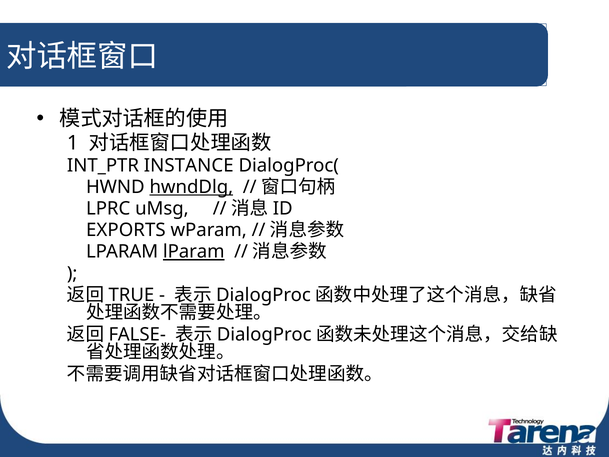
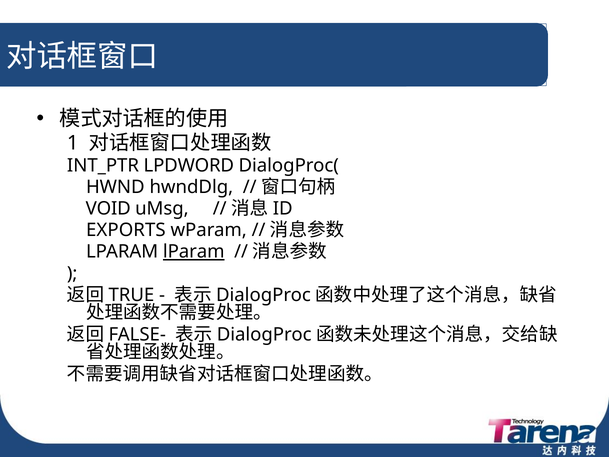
INSTANCE: INSTANCE -> LPDWORD
hwndDlg underline: present -> none
LPRC: LPRC -> VOID
